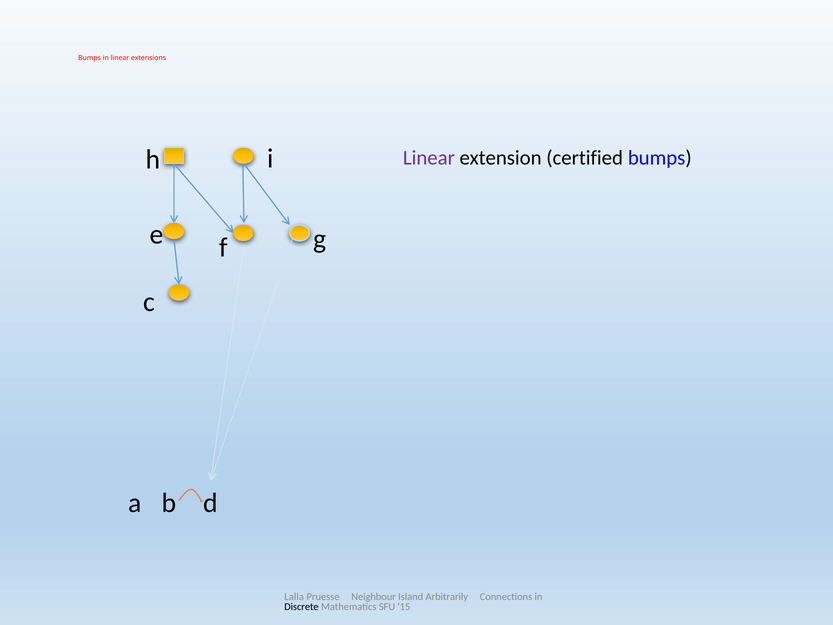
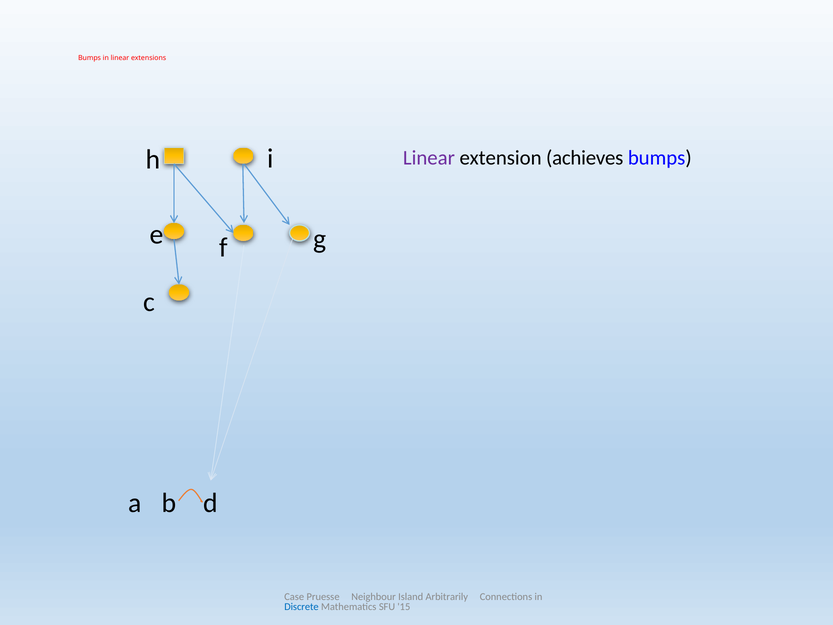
certified: certified -> achieves
Lalla: Lalla -> Case
Discrete colour: black -> blue
